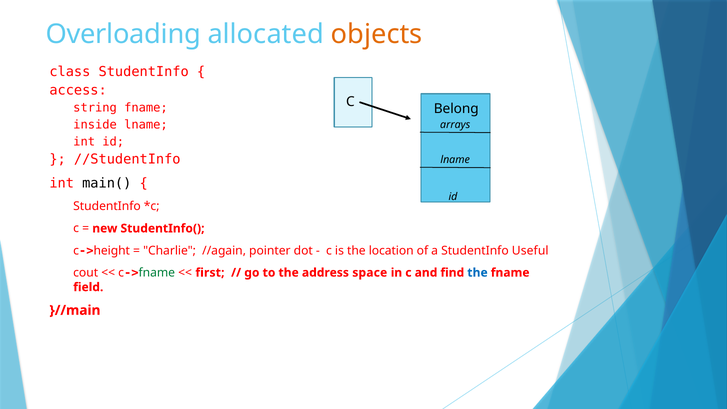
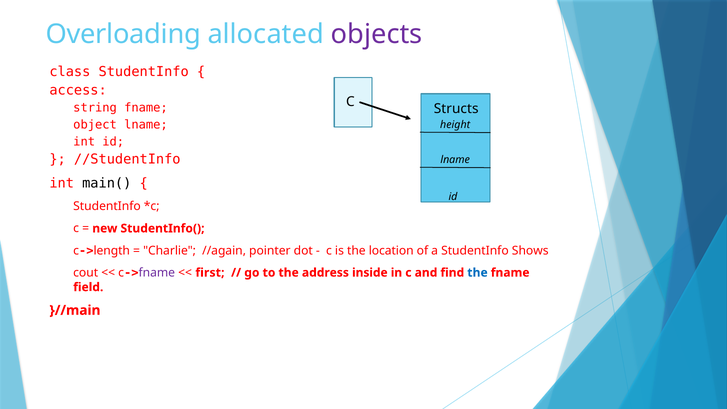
objects colour: orange -> purple
Belong: Belong -> Structs
inside: inside -> object
arrays: arrays -> height
height: height -> length
Useful: Useful -> Shows
fname at (157, 273) colour: green -> purple
space: space -> inside
